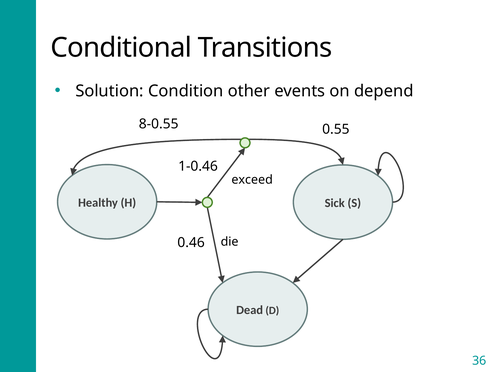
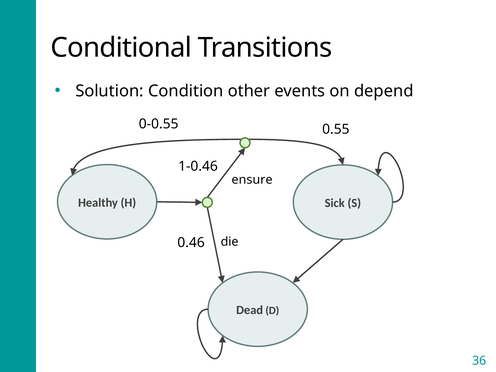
8-0.55: 8-0.55 -> 0-0.55
exceed: exceed -> ensure
